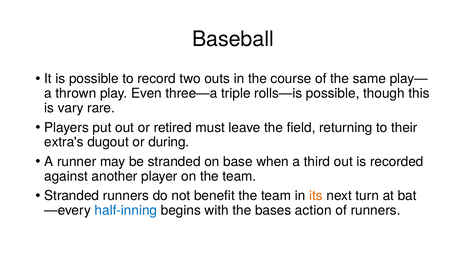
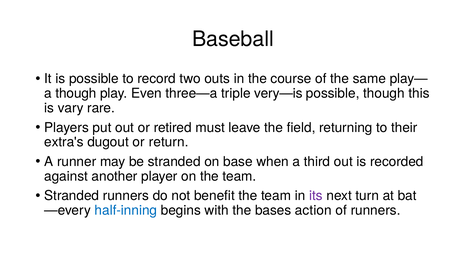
a thrown: thrown -> though
rolls—is: rolls—is -> very—is
during: during -> return
its colour: orange -> purple
